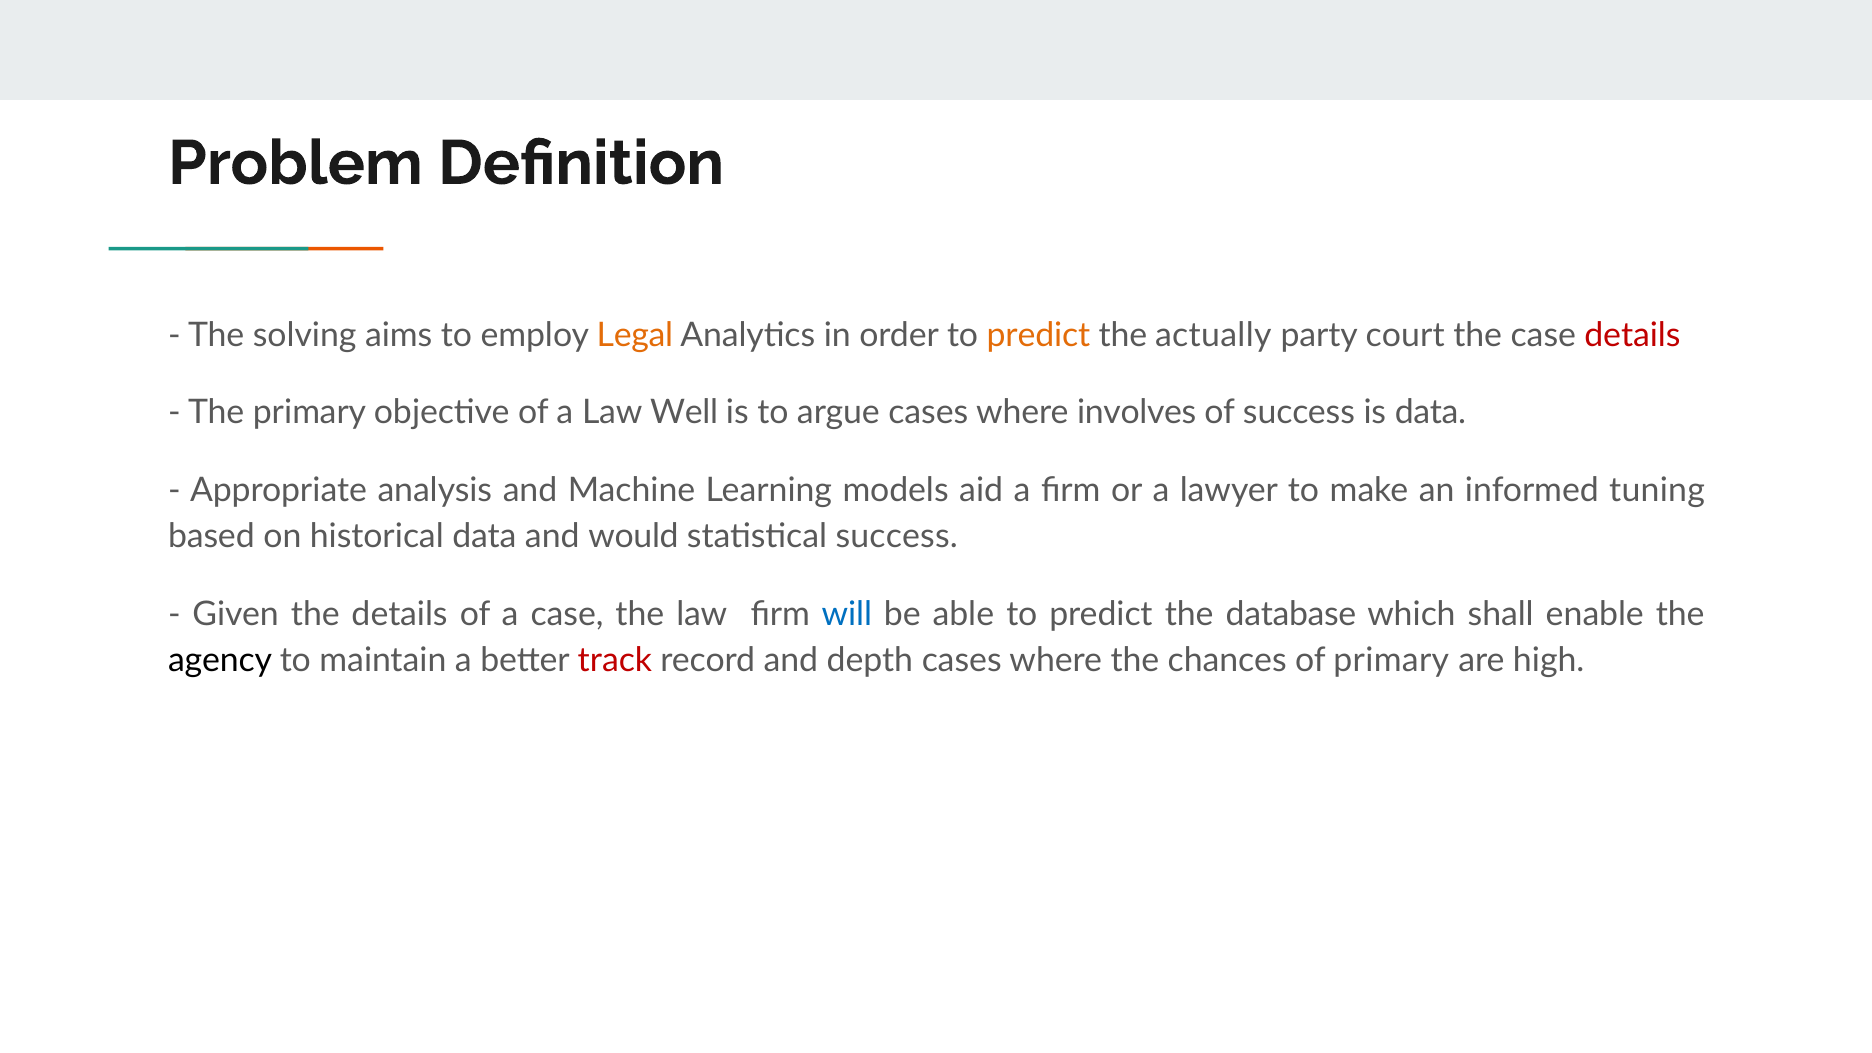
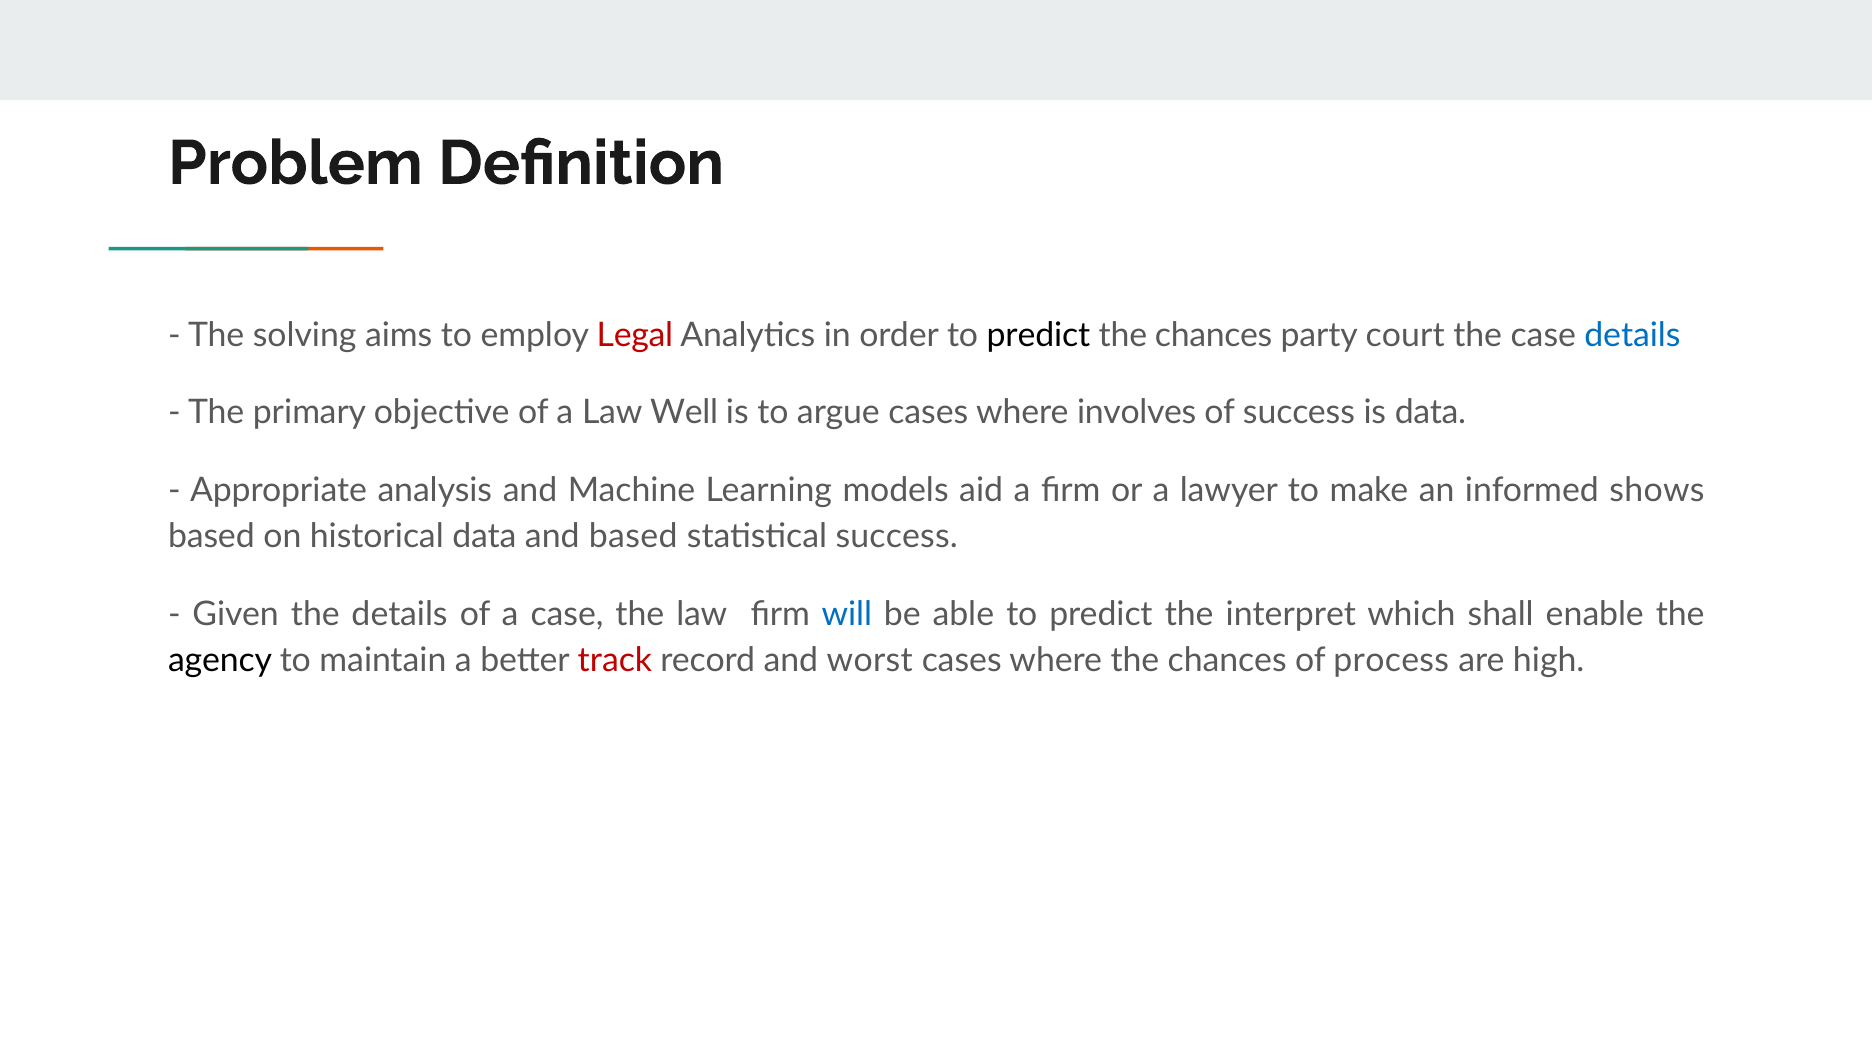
Legal colour: orange -> red
predict at (1038, 335) colour: orange -> black
actually at (1213, 335): actually -> chances
details at (1632, 335) colour: red -> blue
tuning: tuning -> shows
and would: would -> based
database: database -> interpret
depth: depth -> worst
of primary: primary -> process
